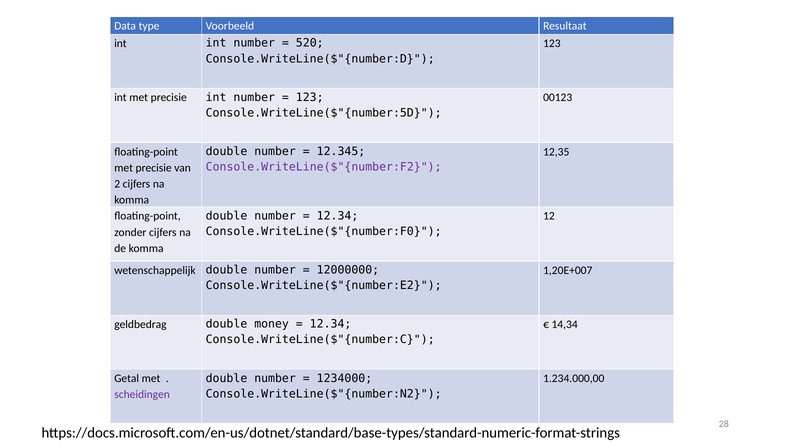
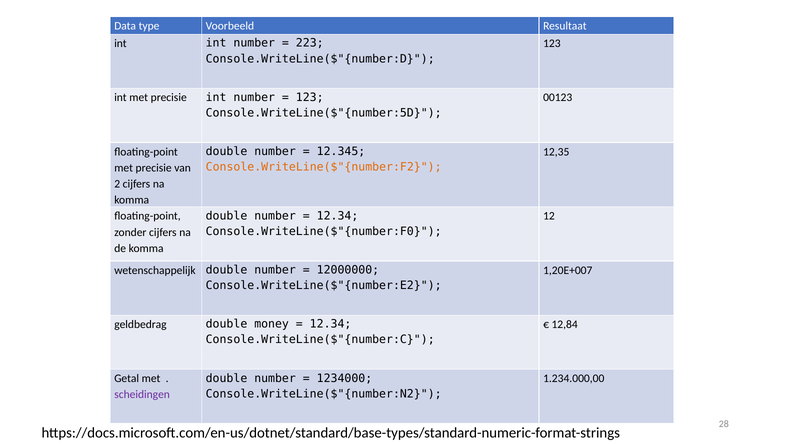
520: 520 -> 223
Console.WriteLine($"{number:F2 colour: purple -> orange
14,34: 14,34 -> 12,84
